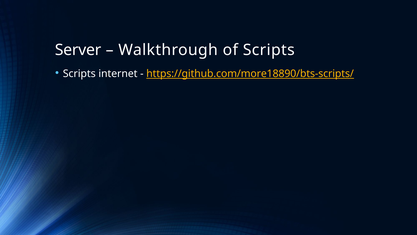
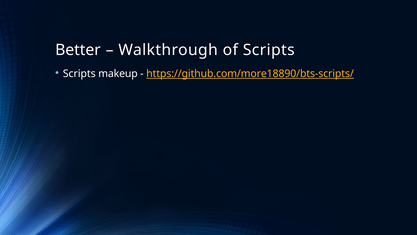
Server: Server -> Better
internet: internet -> makeup
